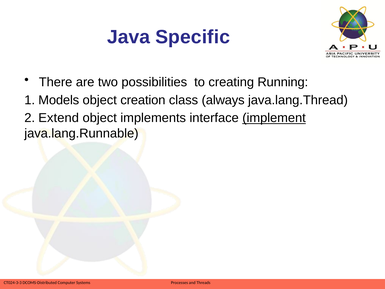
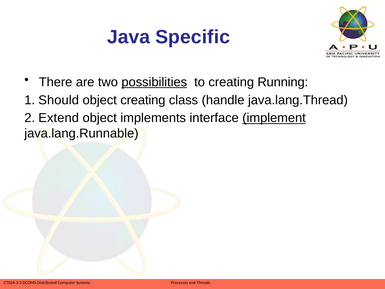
possibilities underline: none -> present
Models: Models -> Should
object creation: creation -> creating
always: always -> handle
